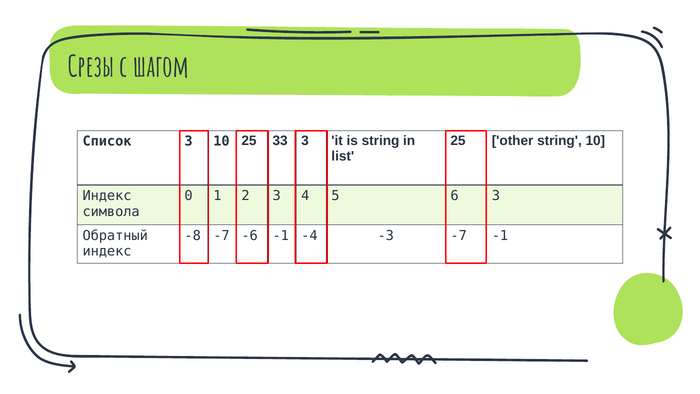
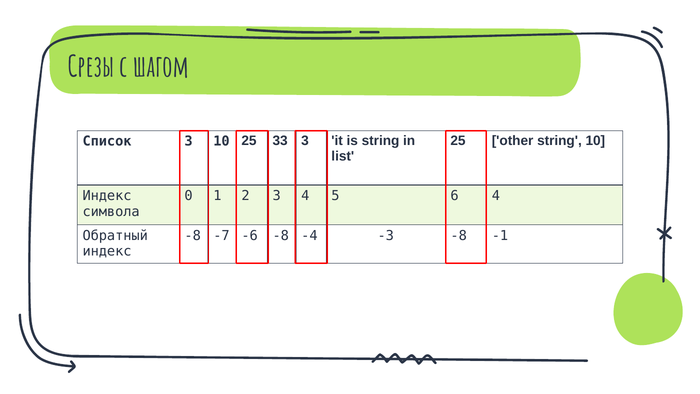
6 3: 3 -> 4
-6 -1: -1 -> -8
-3 -7: -7 -> -8
